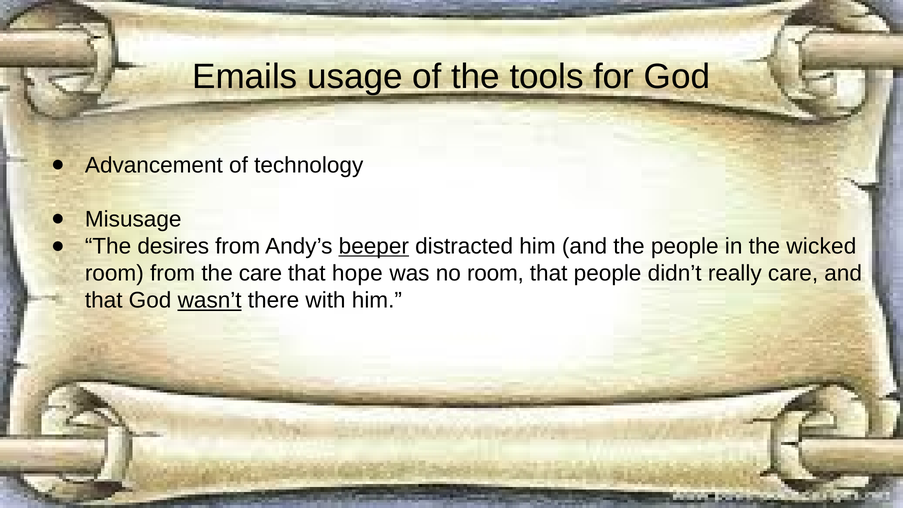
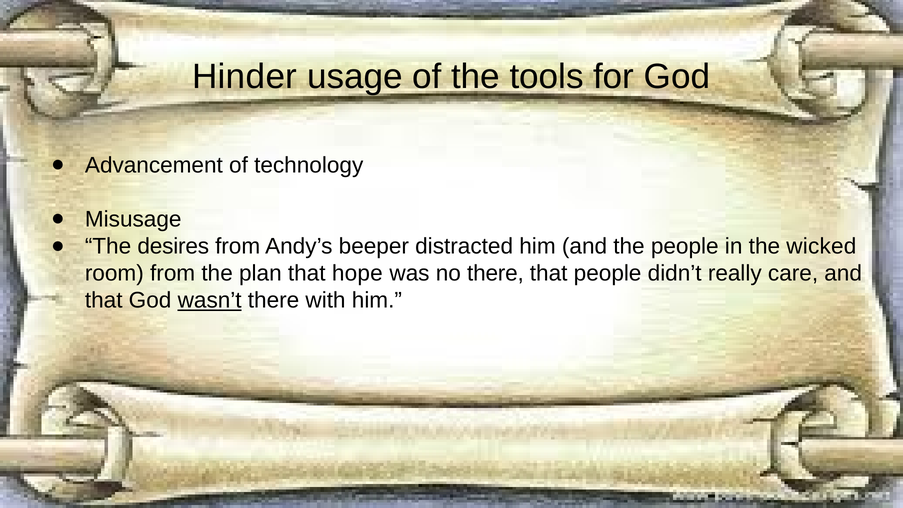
Emails: Emails -> Hinder
beeper underline: present -> none
the care: care -> plan
no room: room -> there
